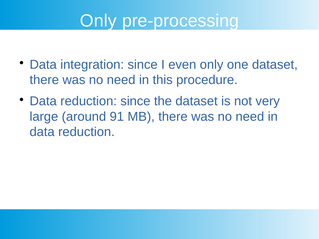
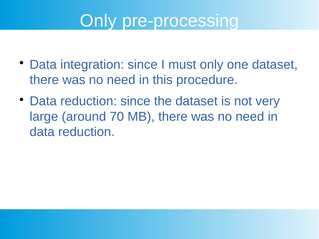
even: even -> must
91: 91 -> 70
